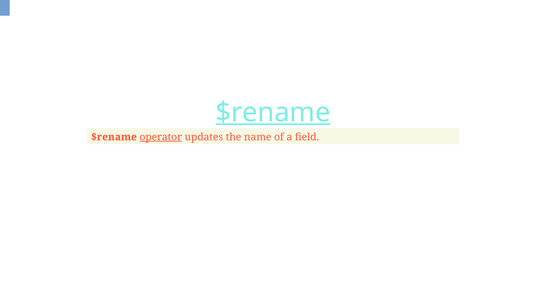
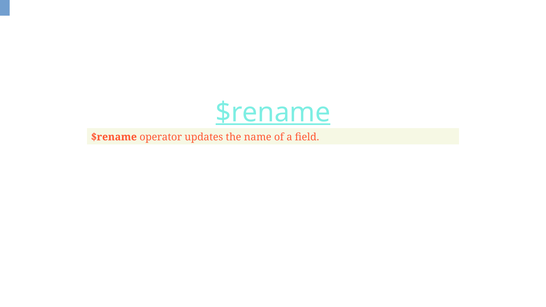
operator underline: present -> none
